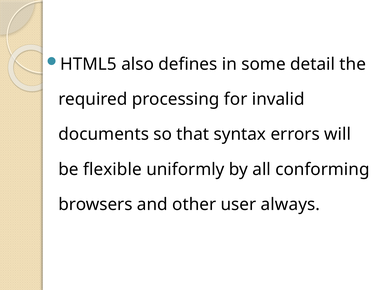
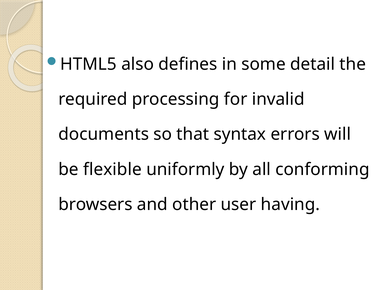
always: always -> having
